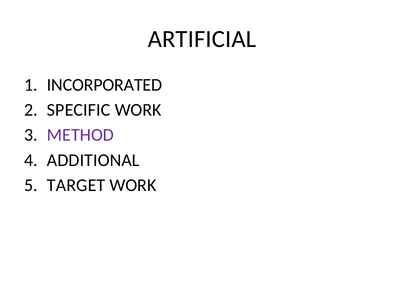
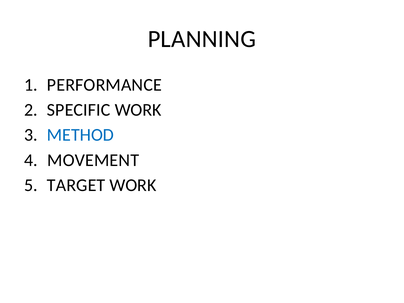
ARTIFICIAL: ARTIFICIAL -> PLANNING
INCORPORATED: INCORPORATED -> PERFORMANCE
METHOD colour: purple -> blue
ADDITIONAL: ADDITIONAL -> MOVEMENT
